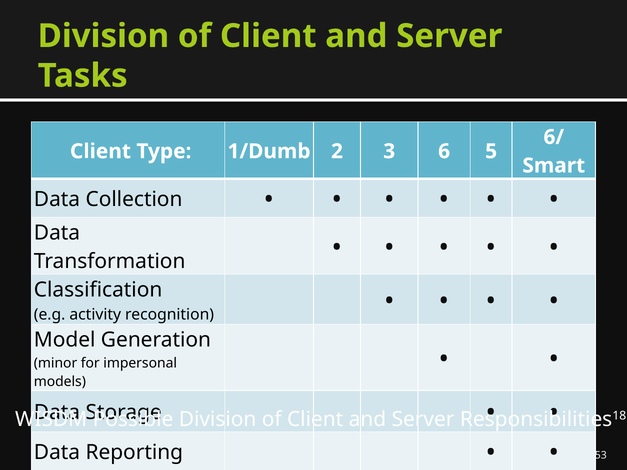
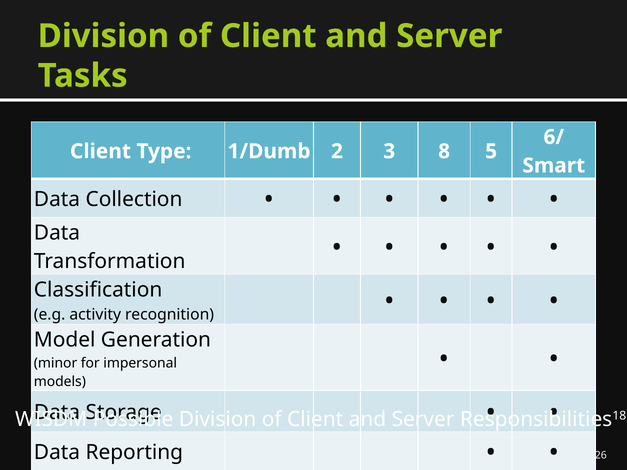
6: 6 -> 8
53: 53 -> 26
